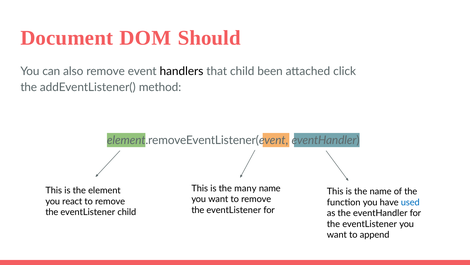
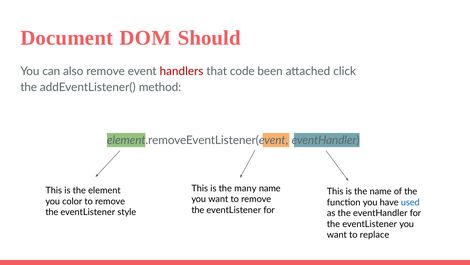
handlers colour: black -> red
that child: child -> code
react: react -> color
eventListener child: child -> style
append: append -> replace
